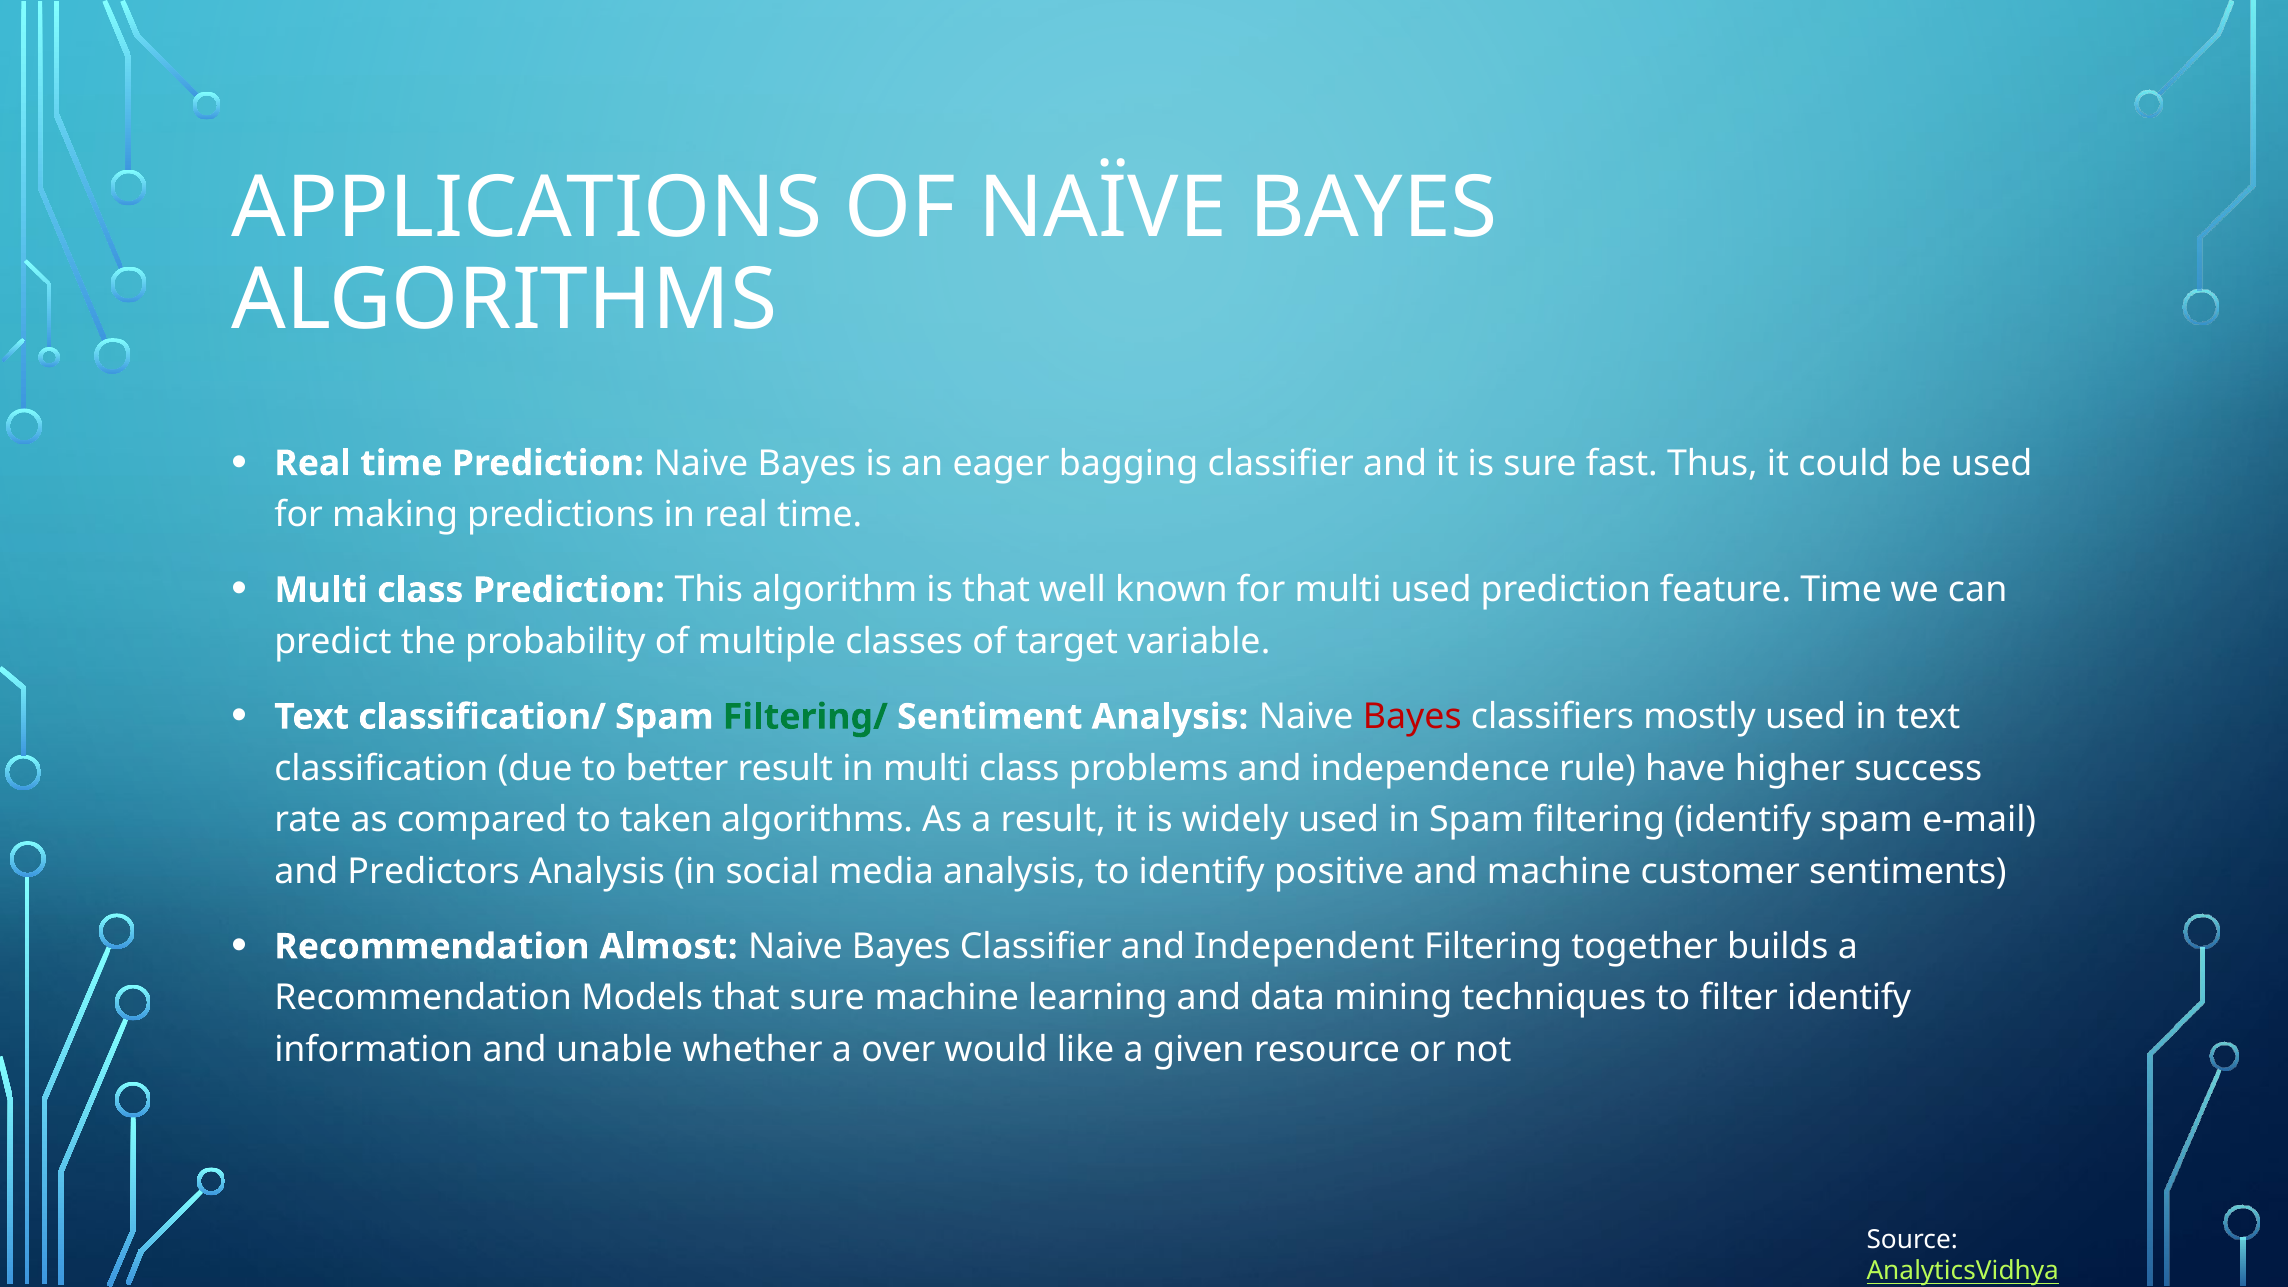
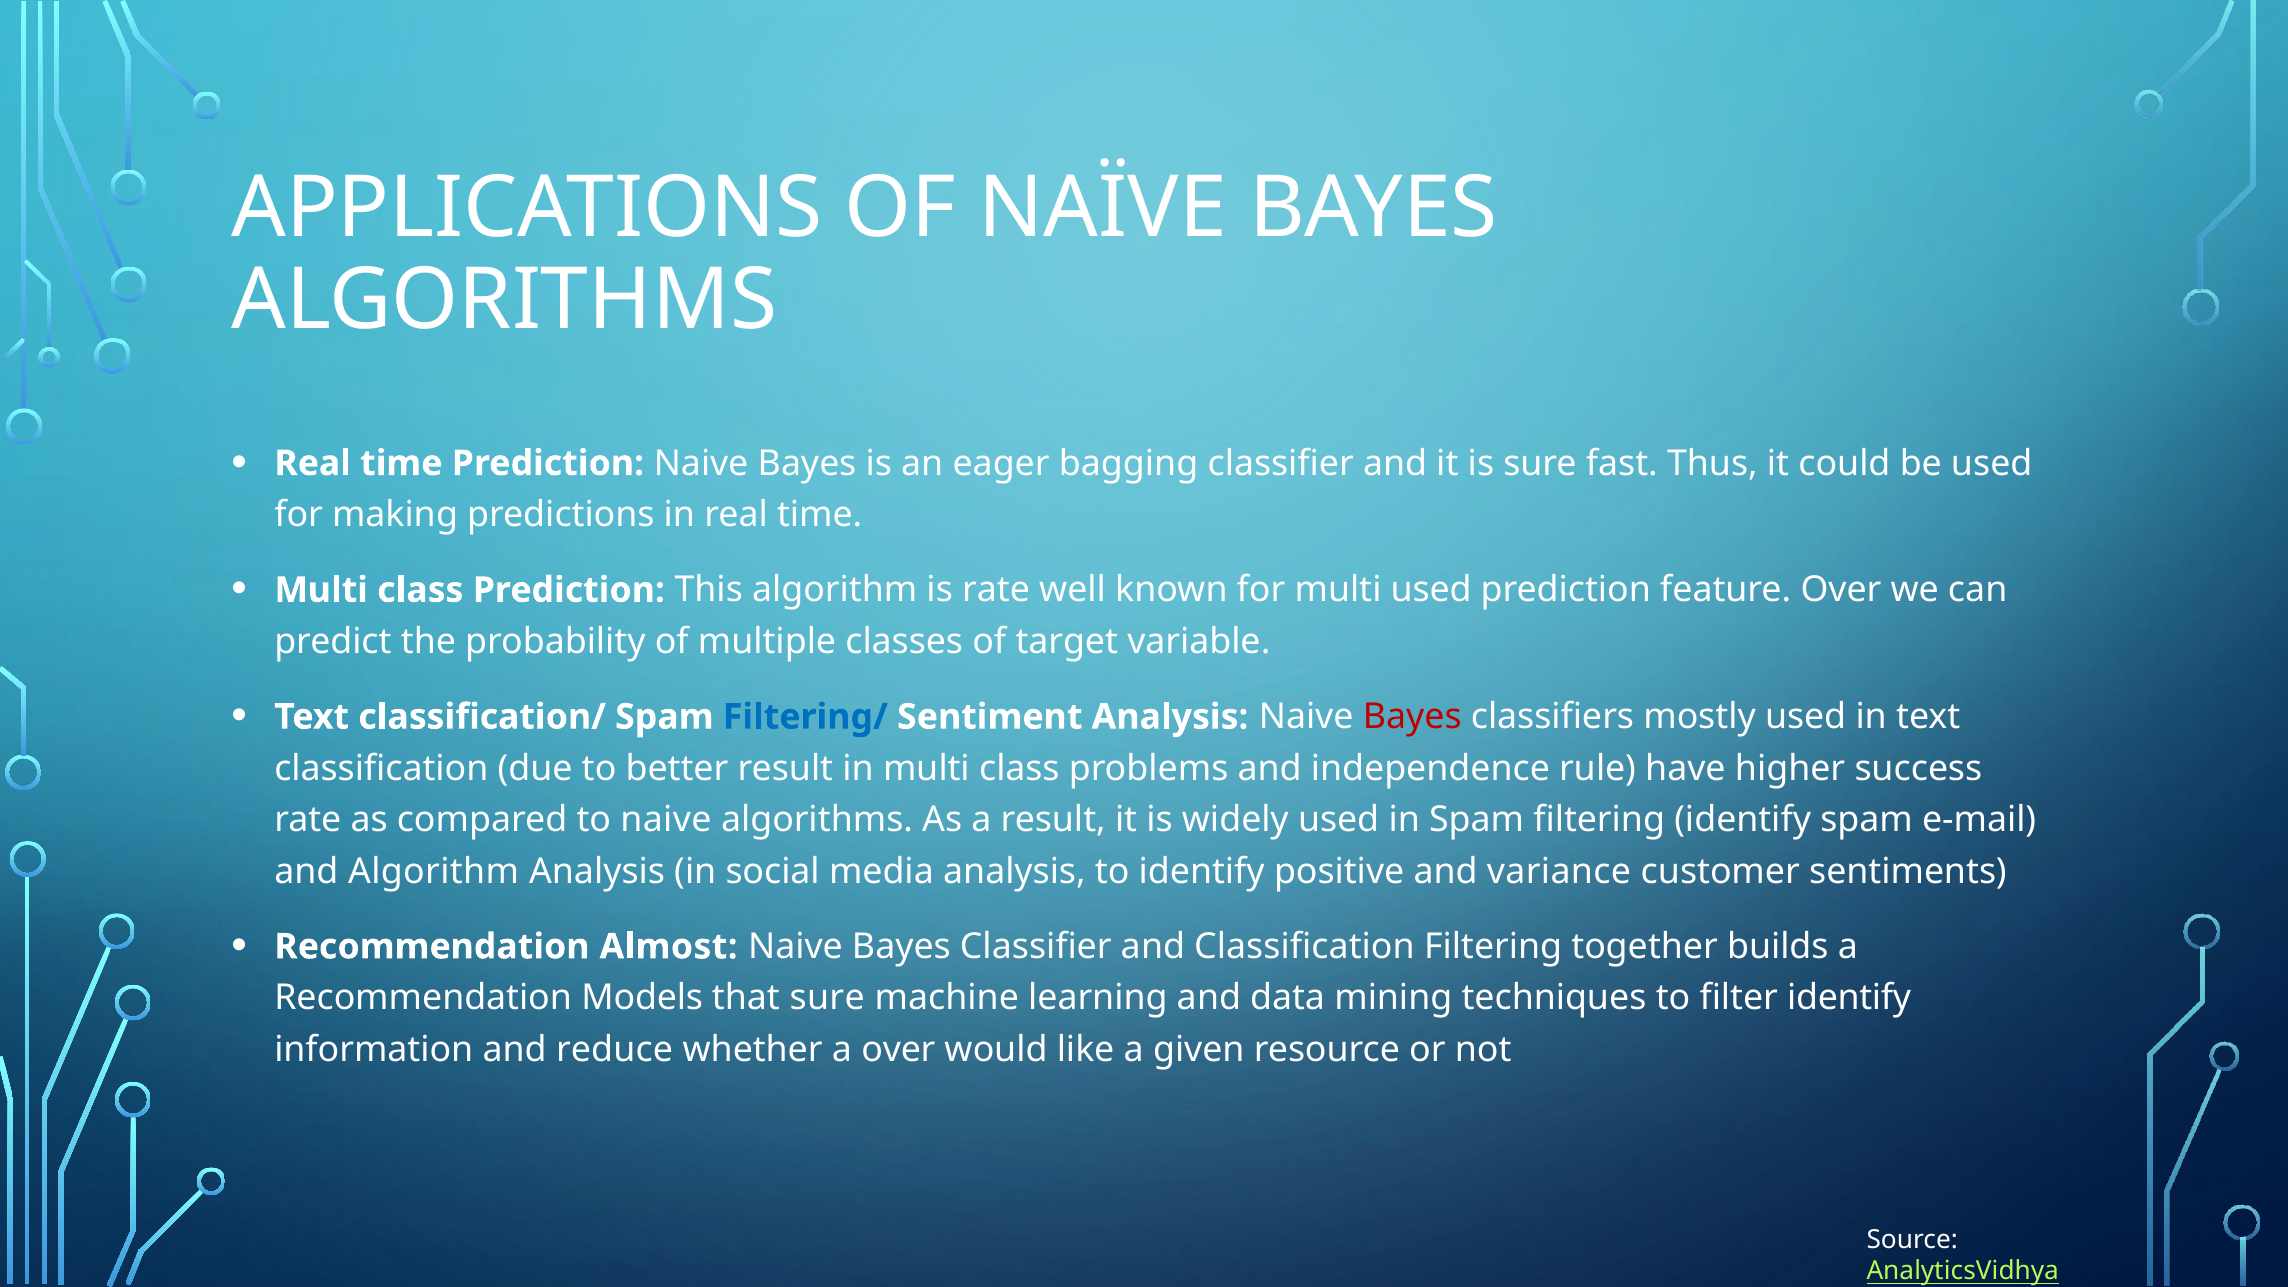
is that: that -> rate
feature Time: Time -> Over
Filtering/ colour: green -> blue
to taken: taken -> naive
and Predictors: Predictors -> Algorithm
and machine: machine -> variance
and Independent: Independent -> Classification
unable: unable -> reduce
